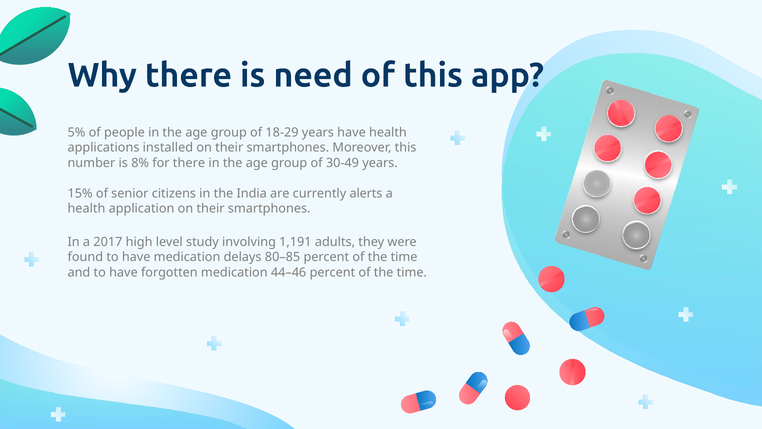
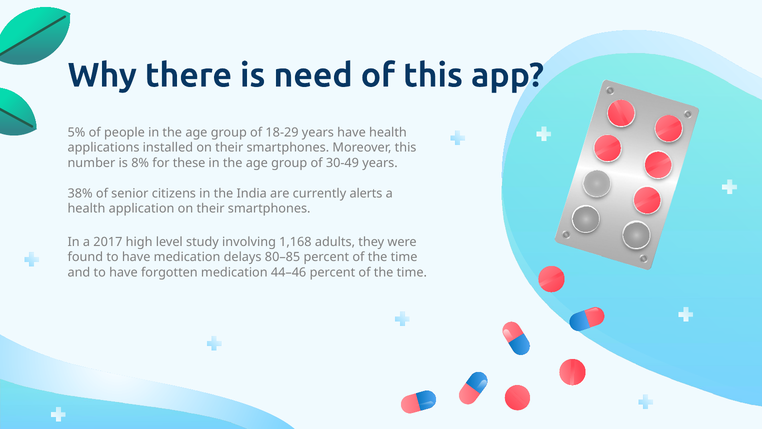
for there: there -> these
15%: 15% -> 38%
1,191: 1,191 -> 1,168
